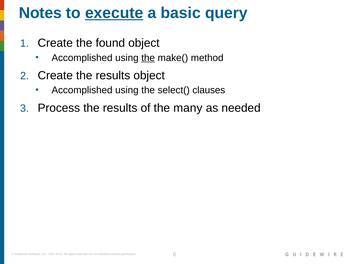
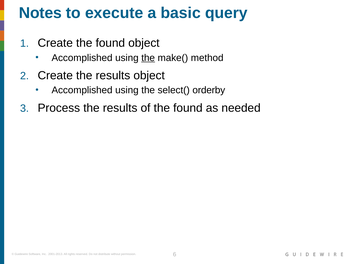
execute underline: present -> none
clauses: clauses -> orderby
of the many: many -> found
